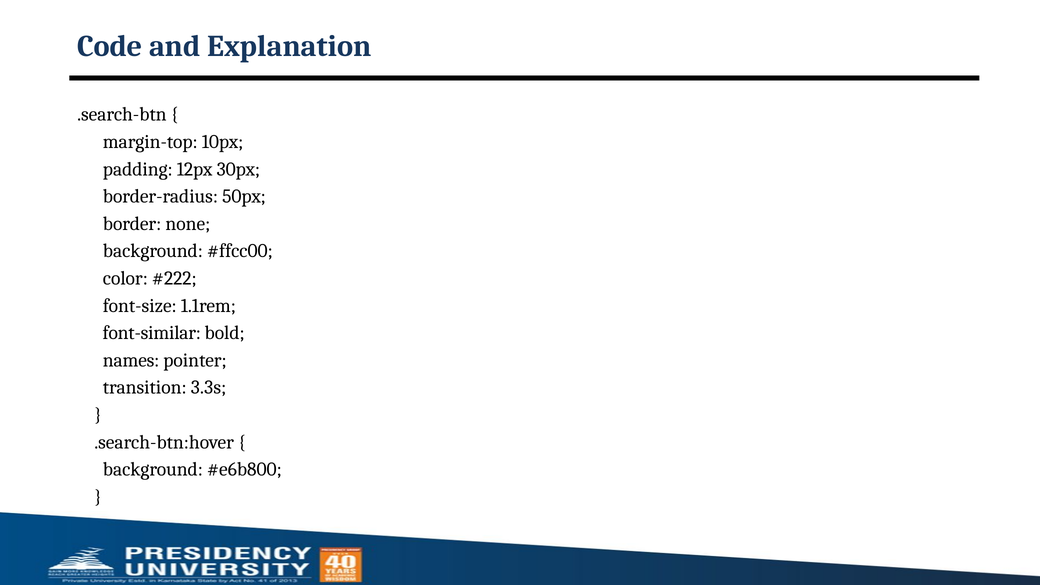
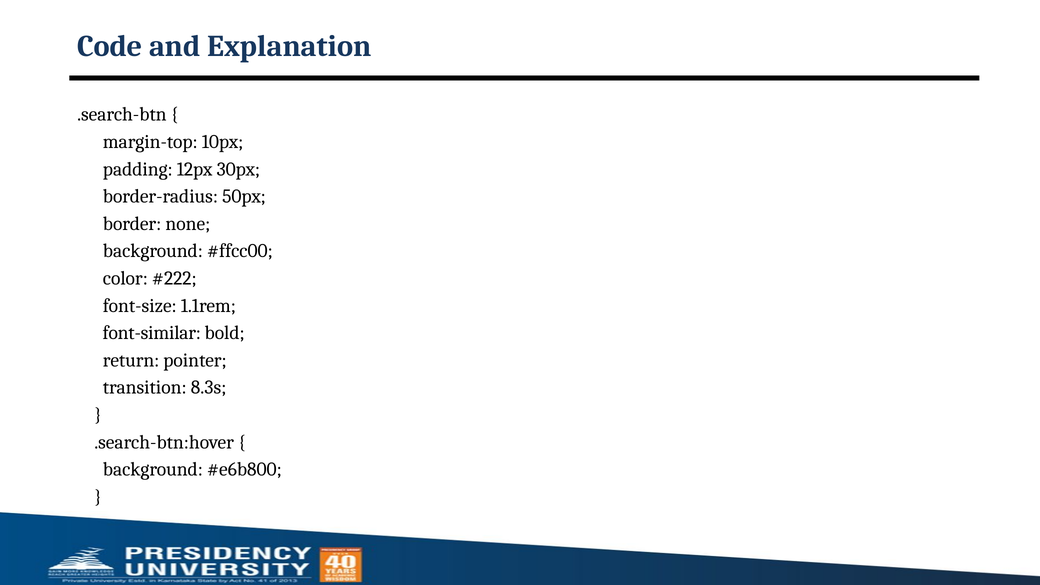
names: names -> return
3.3s: 3.3s -> 8.3s
